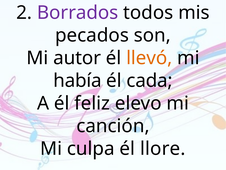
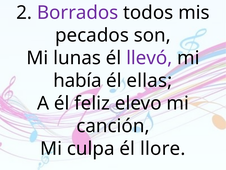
autor: autor -> lunas
llevó colour: orange -> purple
cada: cada -> ellas
